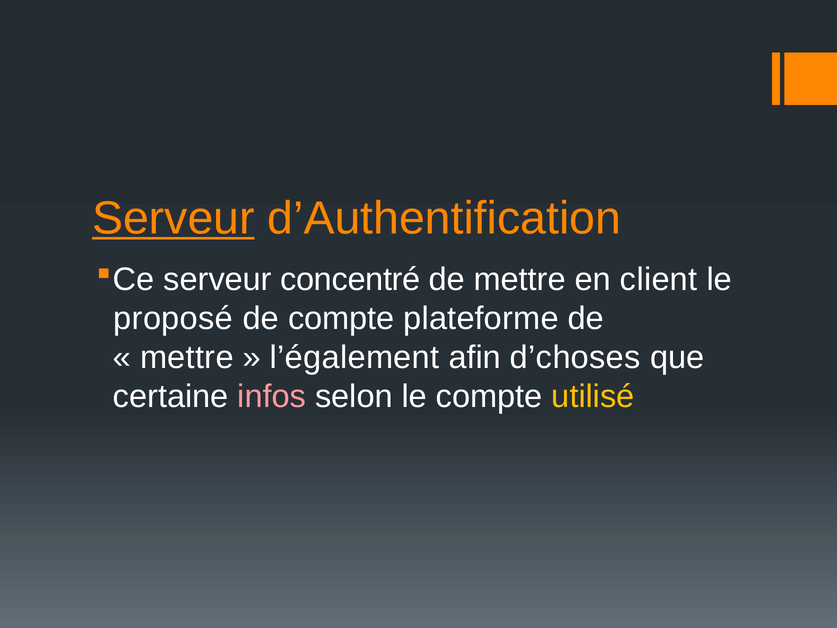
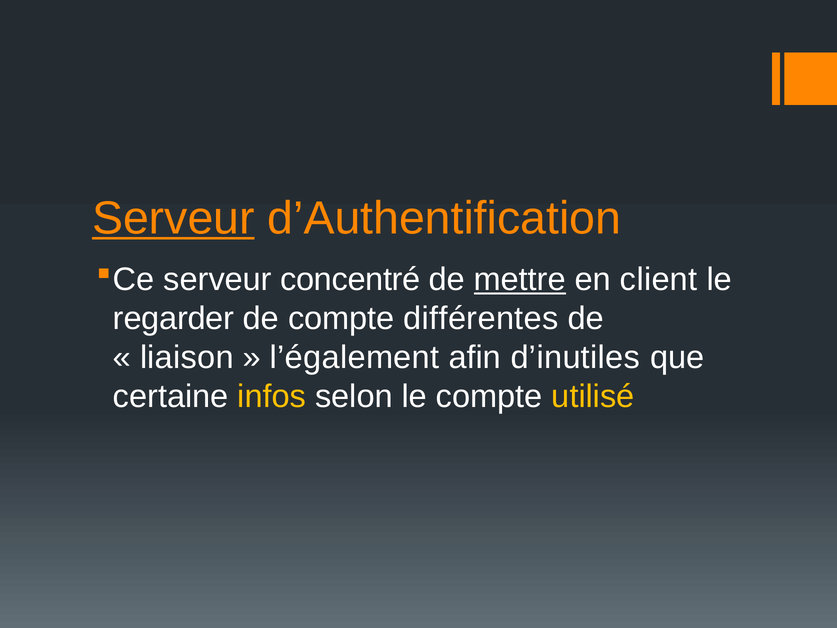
mettre at (520, 279) underline: none -> present
proposé: proposé -> regarder
plateforme: plateforme -> différentes
mettre at (187, 357): mettre -> liaison
d’choses: d’choses -> d’inutiles
infos colour: pink -> yellow
